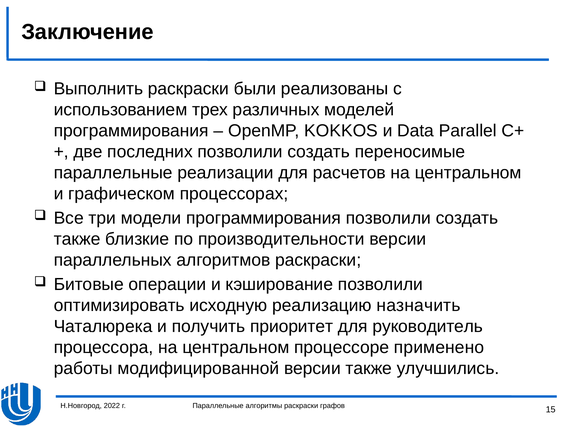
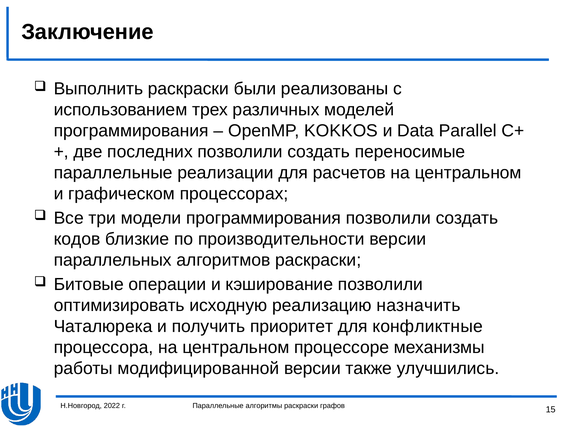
также at (77, 239): также -> кодов
руководитель: руководитель -> конфликтные
применено: применено -> механизмы
